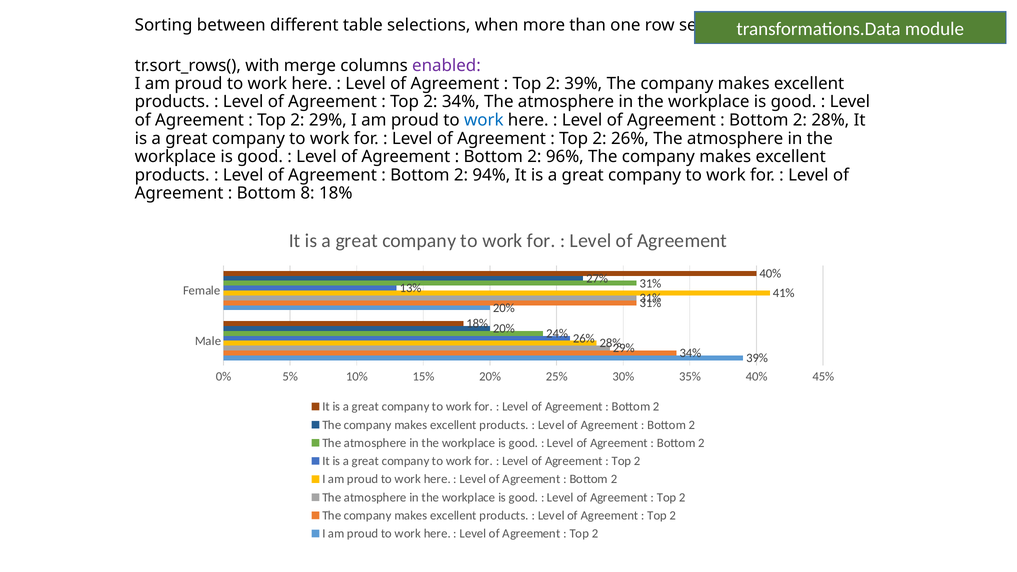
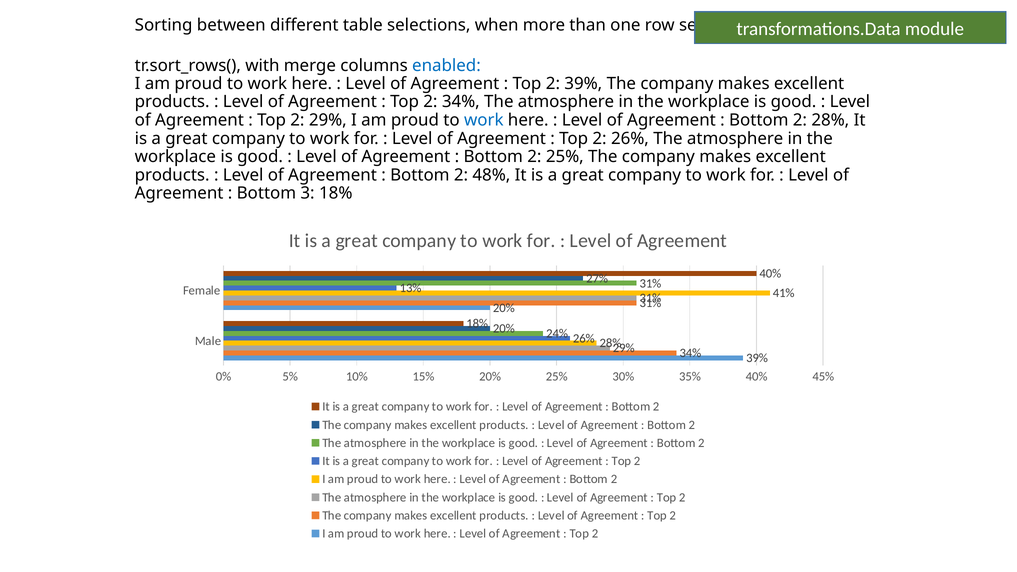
enabled colour: purple -> blue
2 96%: 96% -> 25%
94%: 94% -> 48%
8: 8 -> 3
